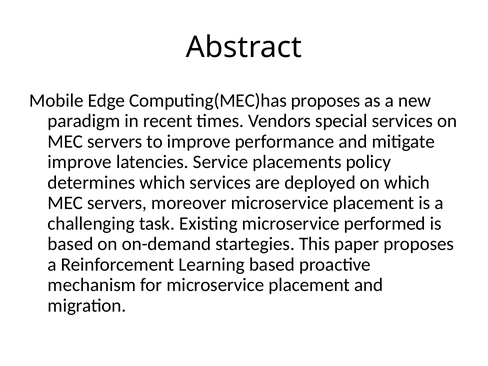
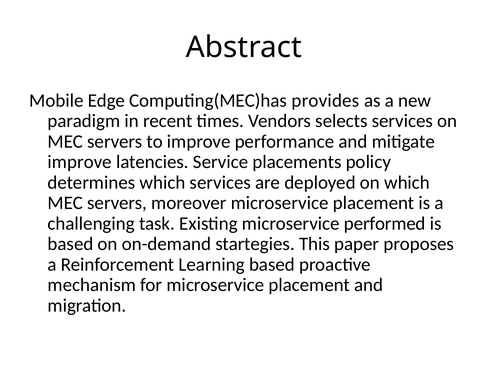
Computing(MEC)has proposes: proposes -> provides
special: special -> selects
